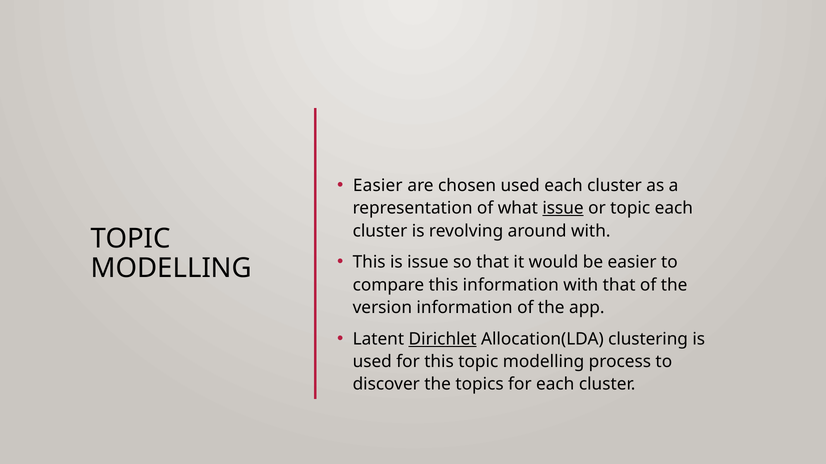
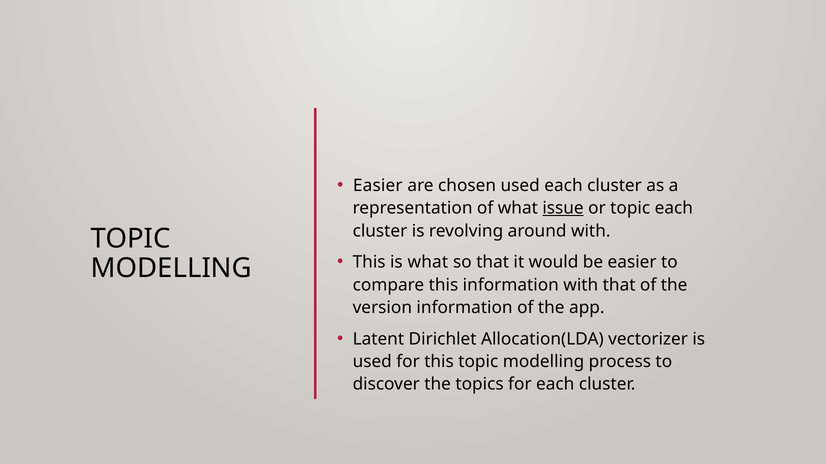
is issue: issue -> what
Dirichlet underline: present -> none
clustering: clustering -> vectorizer
